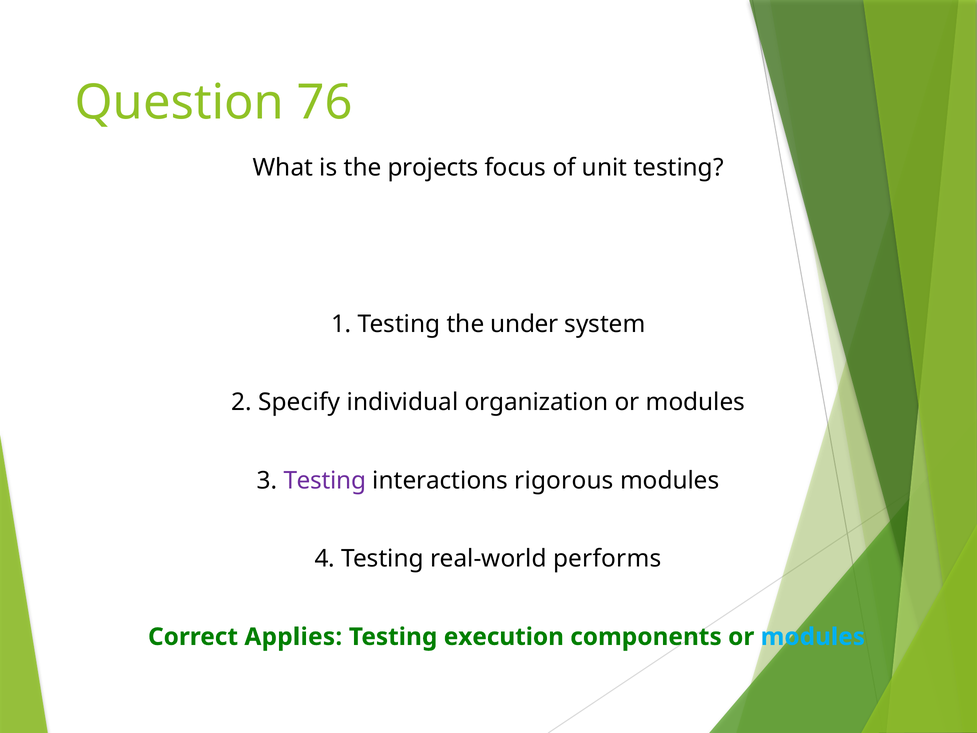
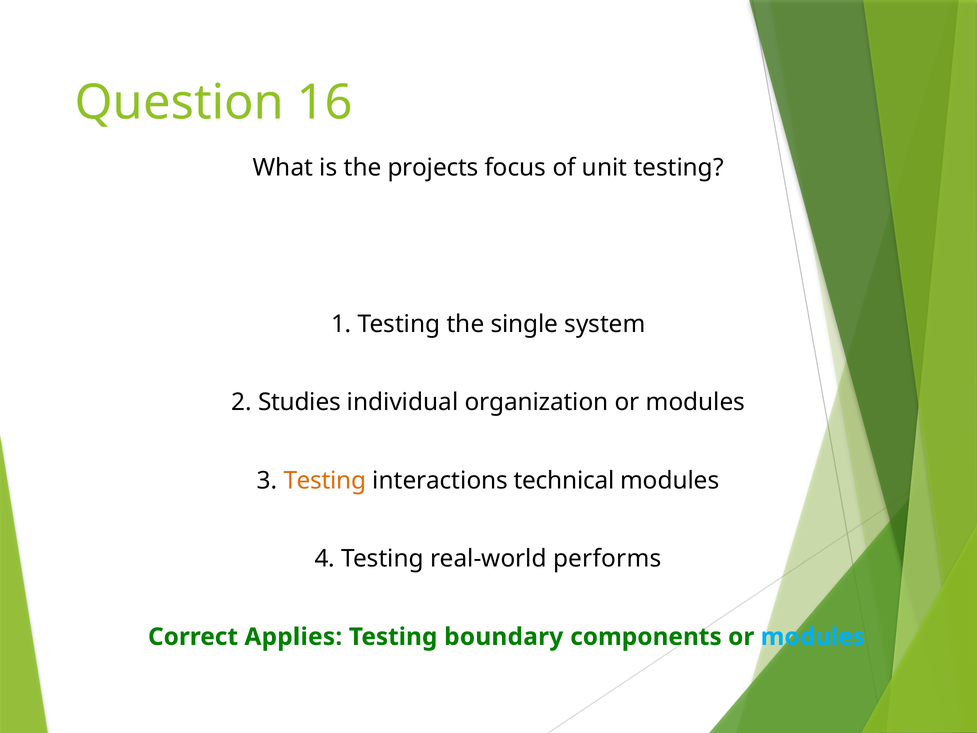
76: 76 -> 16
under: under -> single
Specify: Specify -> Studies
Testing at (325, 480) colour: purple -> orange
rigorous: rigorous -> technical
execution: execution -> boundary
